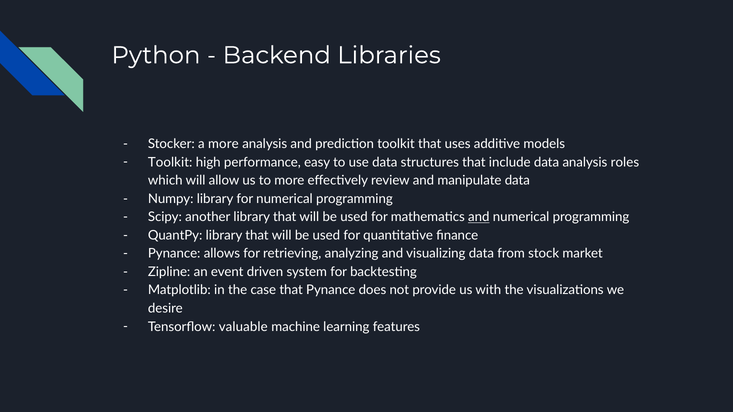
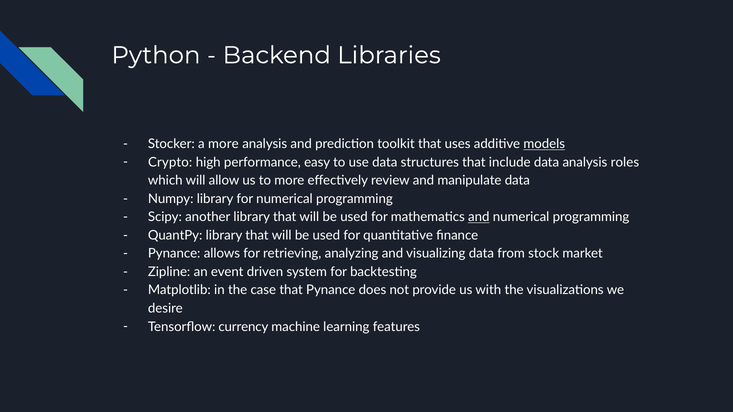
models underline: none -> present
Toolkit at (170, 162): Toolkit -> Crypto
valuable: valuable -> currency
